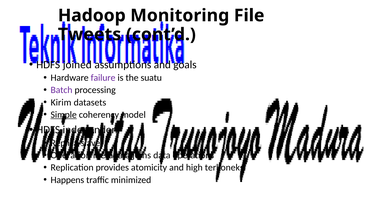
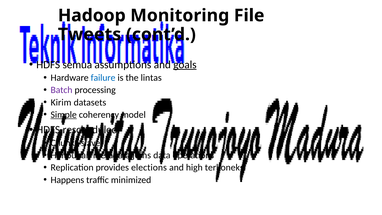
joined: joined -> semua
goals underline: none -> present
failure colour: purple -> blue
suatu: suatu -> lintas
independen: independen -> rescheduled
Replica-slave: Replica-slave -> Chunks-slave
Operation: Operation -> Himpunan
atomicity: atomicity -> elections
